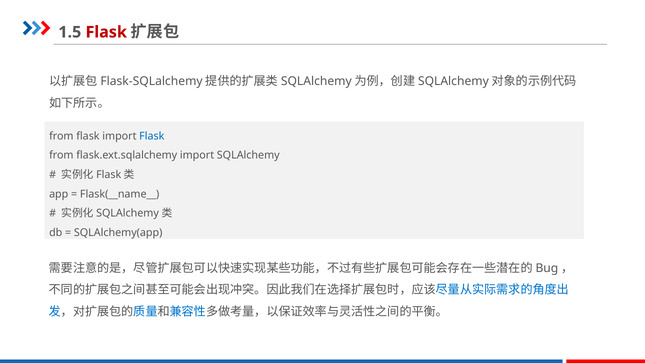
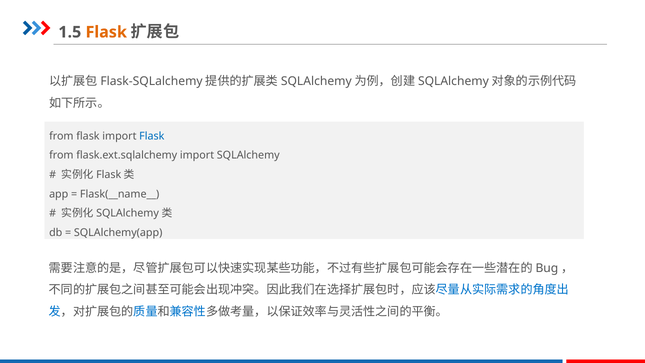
Flask at (106, 32) colour: red -> orange
